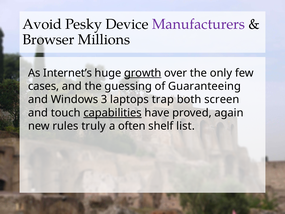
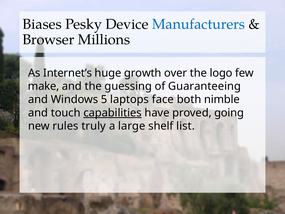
Avoid: Avoid -> Biases
Manufacturers colour: purple -> blue
growth underline: present -> none
only: only -> logo
cases: cases -> make
3: 3 -> 5
trap: trap -> face
screen: screen -> nimble
again: again -> going
often: often -> large
